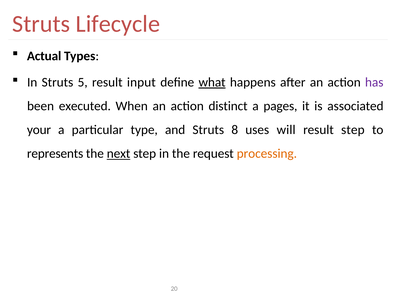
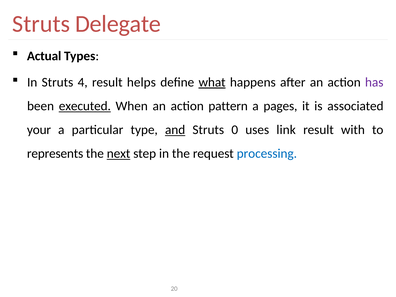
Lifecycle: Lifecycle -> Delegate
5: 5 -> 4
input: input -> helps
executed underline: none -> present
distinct: distinct -> pattern
and underline: none -> present
8: 8 -> 0
will: will -> link
result step: step -> with
processing colour: orange -> blue
